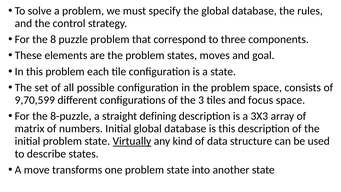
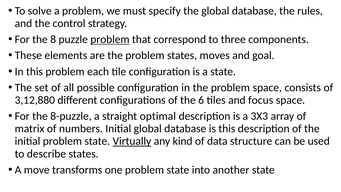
problem at (110, 39) underline: none -> present
9,70,599: 9,70,599 -> 3,12,880
3: 3 -> 6
defining: defining -> optimal
